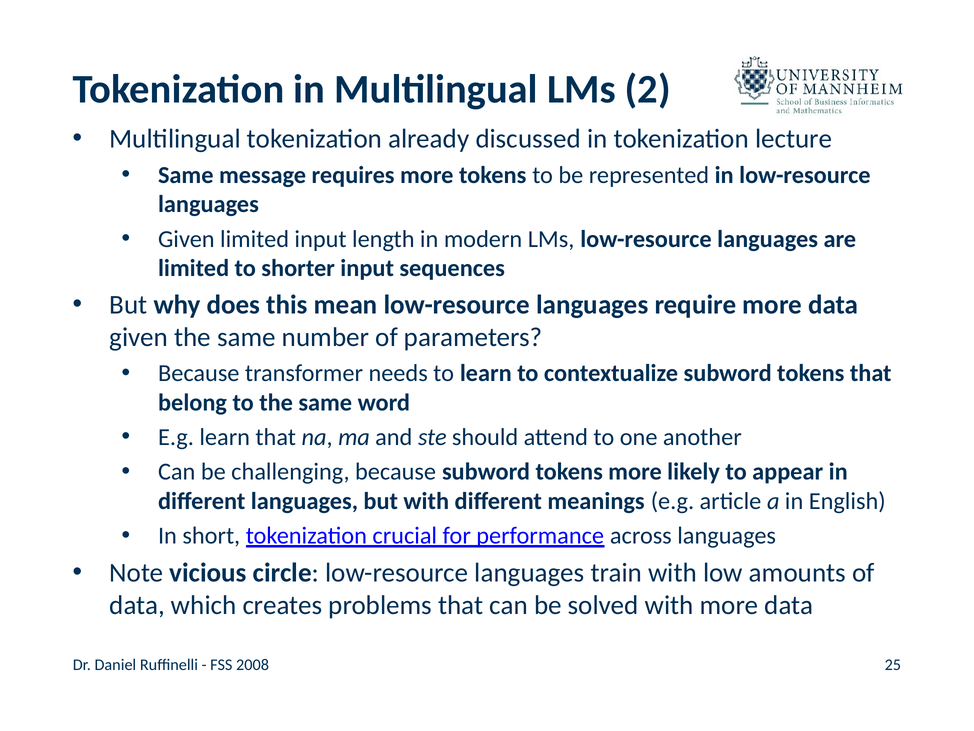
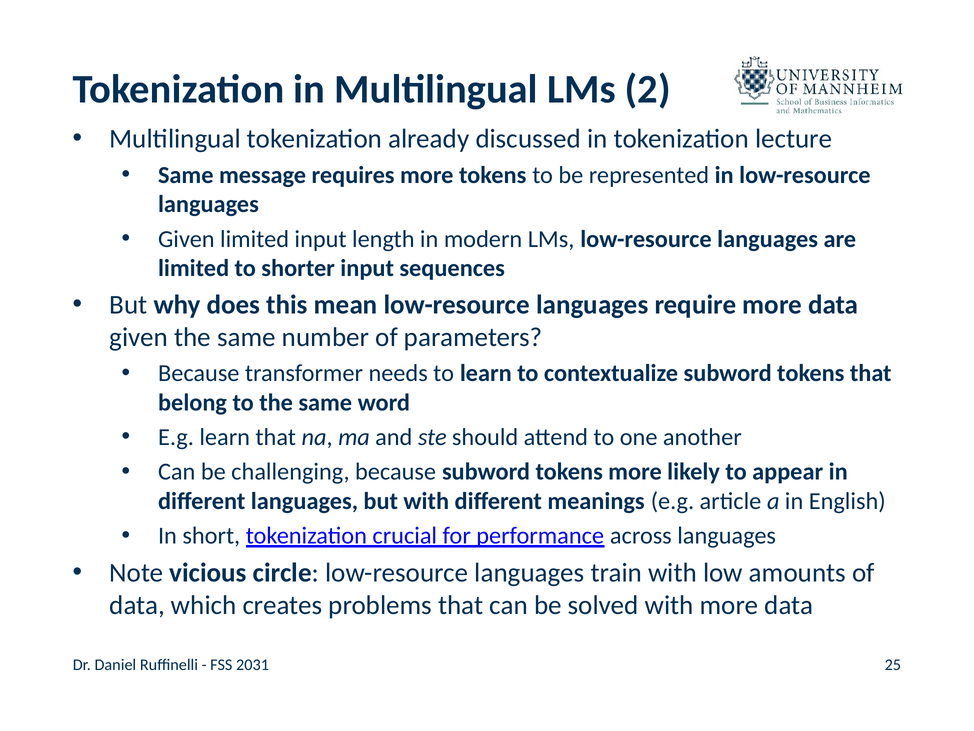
2008: 2008 -> 2031
